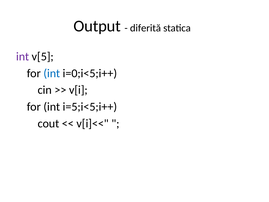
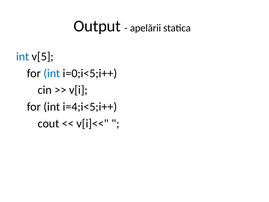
diferită: diferită -> apelării
int at (23, 56) colour: purple -> blue
i=5;i<5;i++: i=5;i<5;i++ -> i=4;i<5;i++
